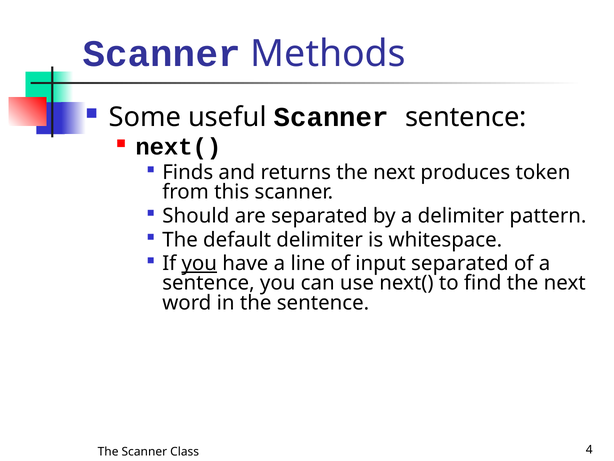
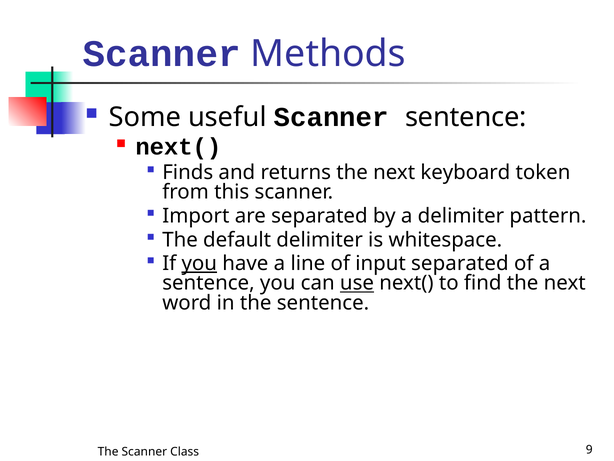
produces: produces -> keyboard
Should: Should -> Import
use underline: none -> present
4: 4 -> 9
